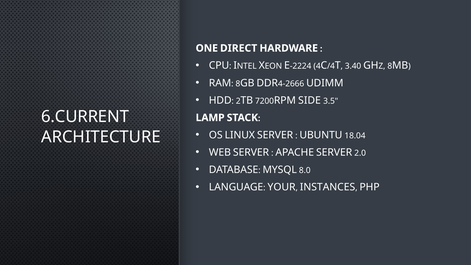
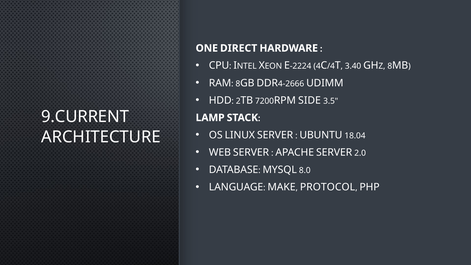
6.CURRENT: 6.CURRENT -> 9.CURRENT
YOUR: YOUR -> MAKE
INSTANCES: INSTANCES -> PROTOCOL
